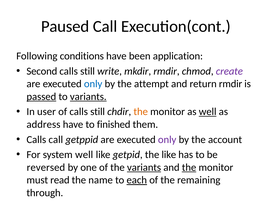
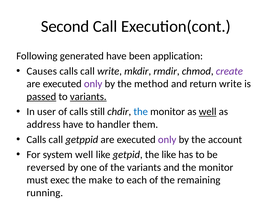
Paused: Paused -> Second
conditions: conditions -> generated
Second: Second -> Causes
still at (88, 71): still -> call
only at (93, 84) colour: blue -> purple
attempt: attempt -> method
return rmdir: rmdir -> write
the at (141, 112) colour: orange -> blue
finished: finished -> handler
variants at (144, 167) underline: present -> none
the at (189, 167) underline: present -> none
read: read -> exec
name: name -> make
each underline: present -> none
through: through -> running
